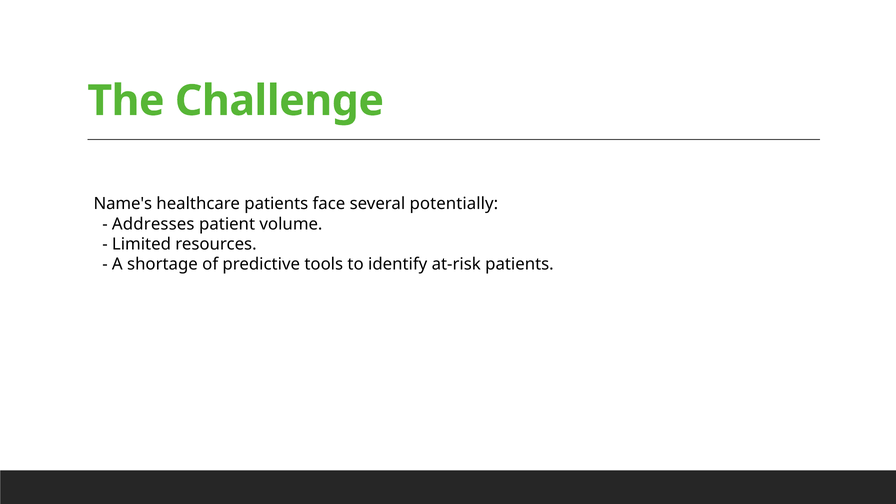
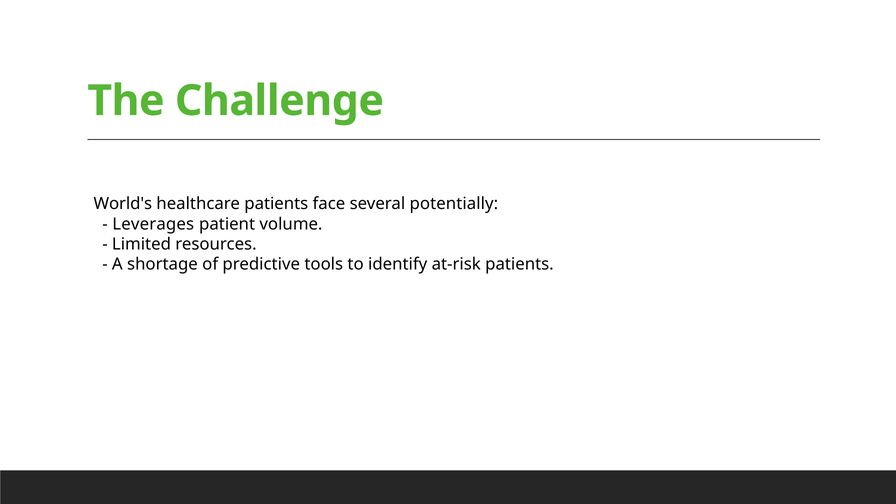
Name's: Name's -> World's
Addresses: Addresses -> Leverages
